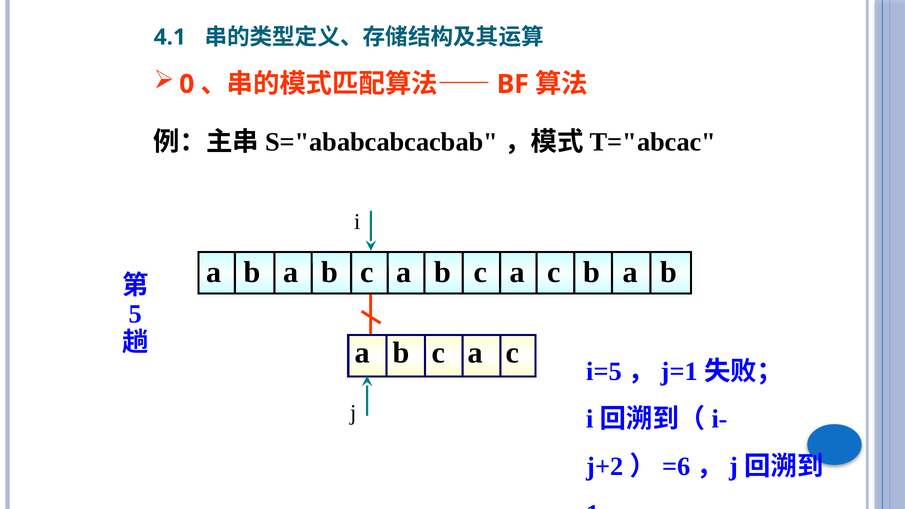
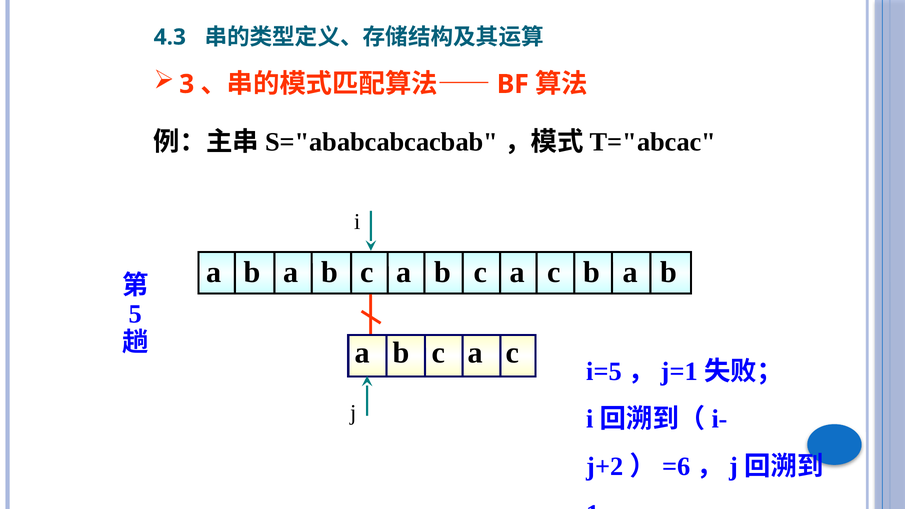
4.1: 4.1 -> 4.3
0: 0 -> 3
